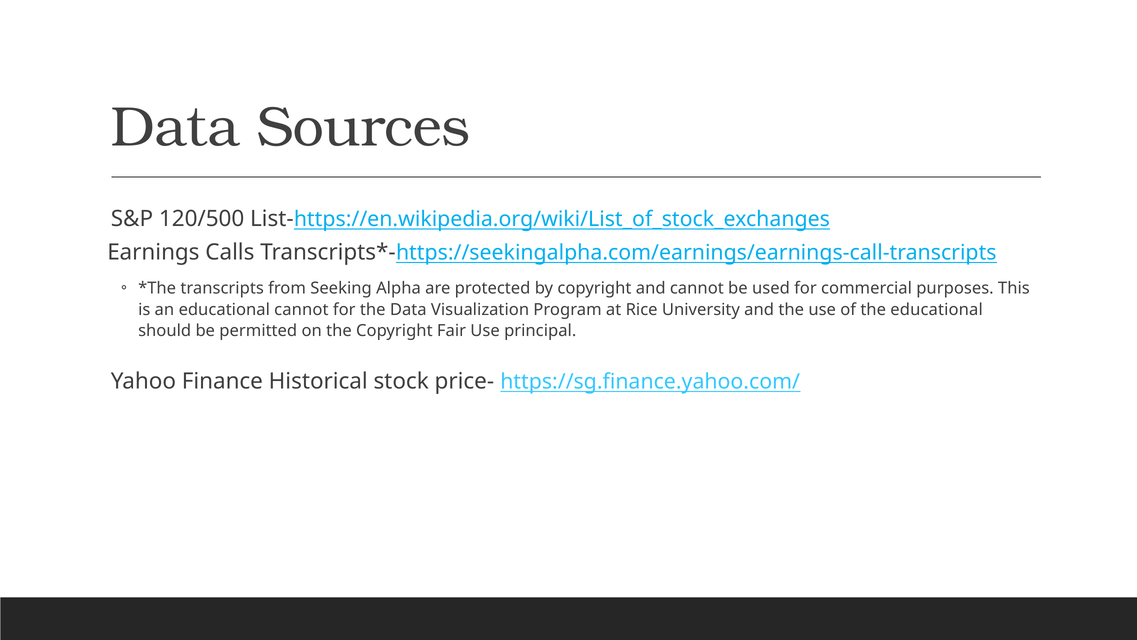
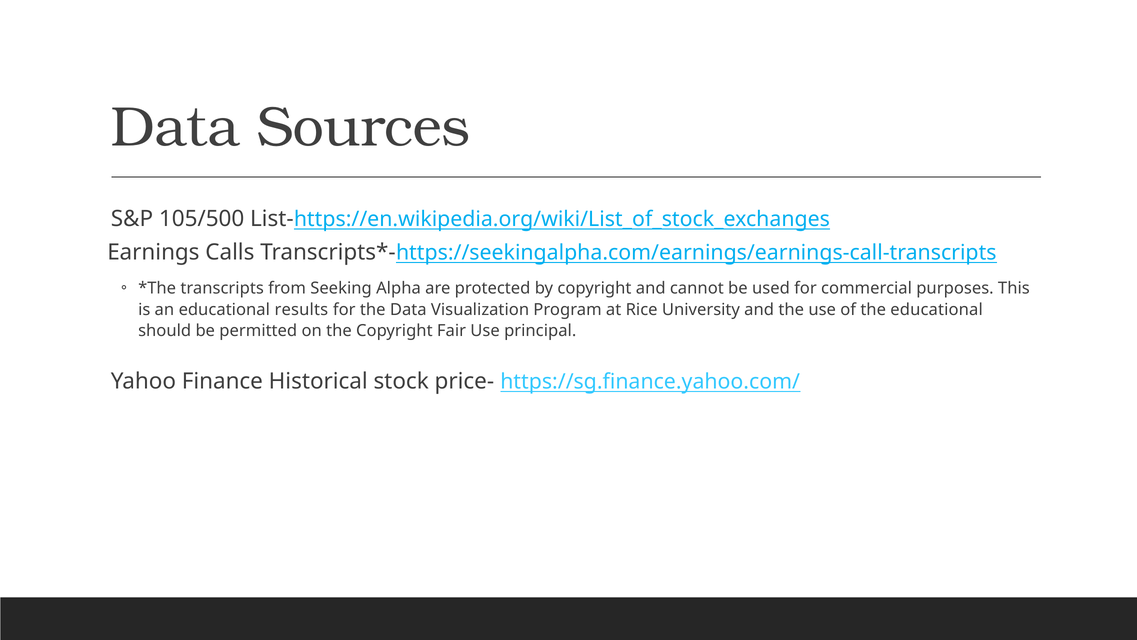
120/500: 120/500 -> 105/500
educational cannot: cannot -> results
